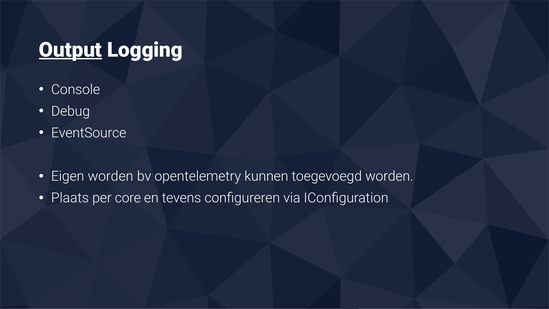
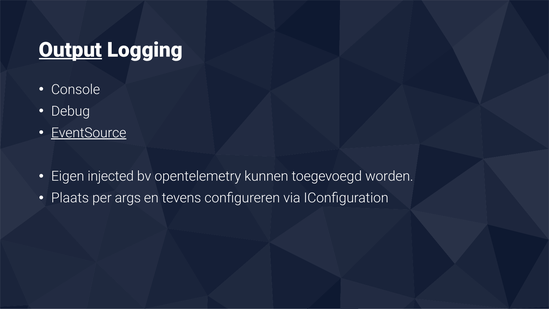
EventSource underline: none -> present
Eigen worden: worden -> injected
core: core -> args
